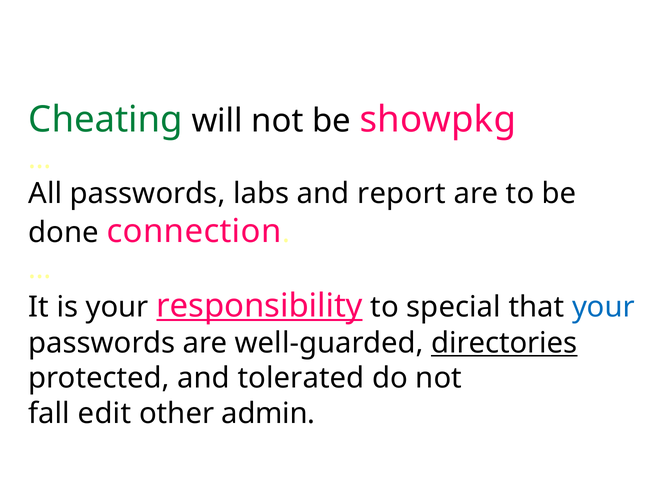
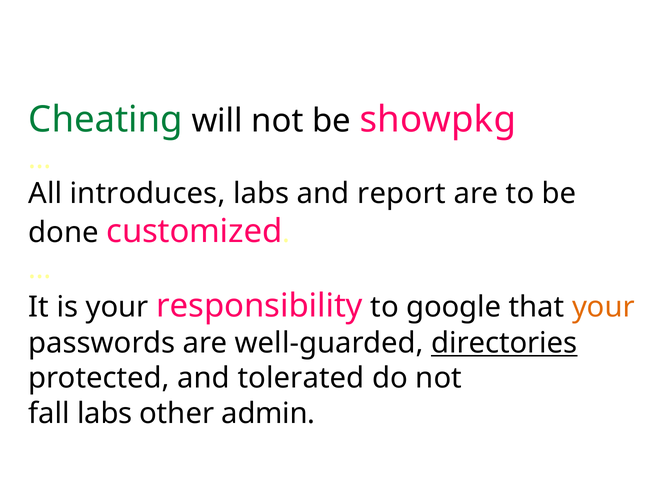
All passwords: passwords -> introduces
connection: connection -> customized
responsibility underline: present -> none
special: special -> google
your at (603, 307) colour: blue -> orange
fall edit: edit -> labs
